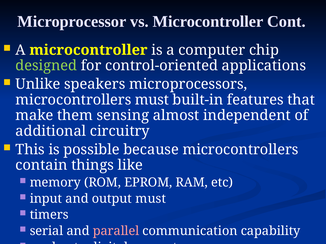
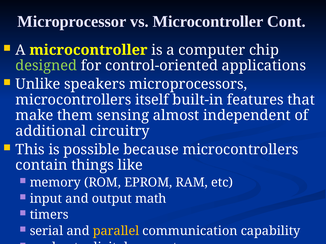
microcontrollers must: must -> itself
output must: must -> math
parallel colour: pink -> yellow
